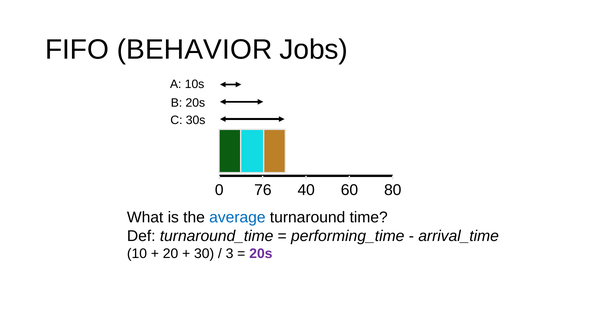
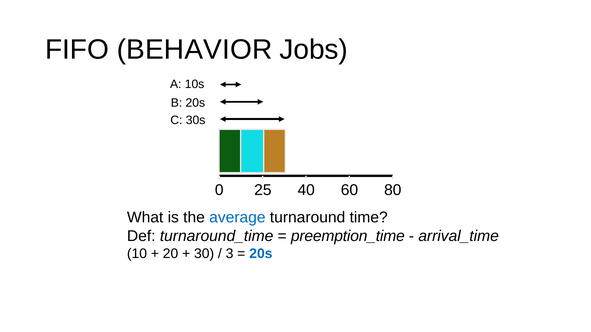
76: 76 -> 25
performing_time: performing_time -> preemption_time
20s at (261, 254) colour: purple -> blue
